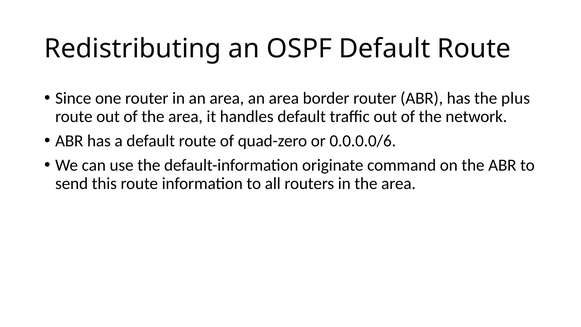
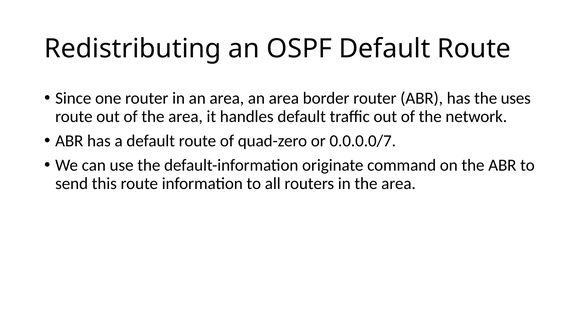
plus: plus -> uses
0.0.0.0/6: 0.0.0.0/6 -> 0.0.0.0/7
